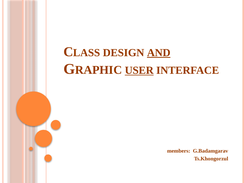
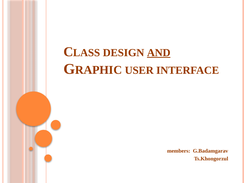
USER underline: present -> none
